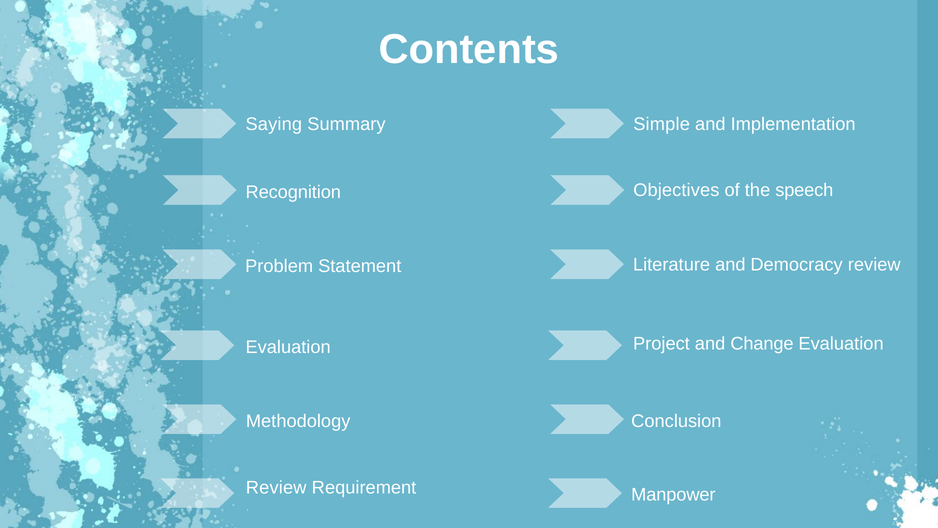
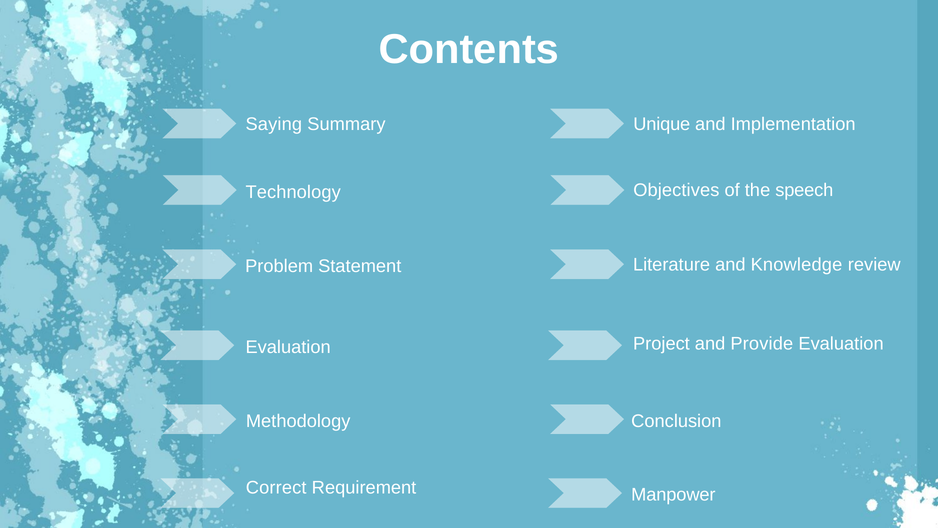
Simple: Simple -> Unique
Recognition: Recognition -> Technology
Democracy: Democracy -> Knowledge
Change: Change -> Provide
Review at (276, 487): Review -> Correct
